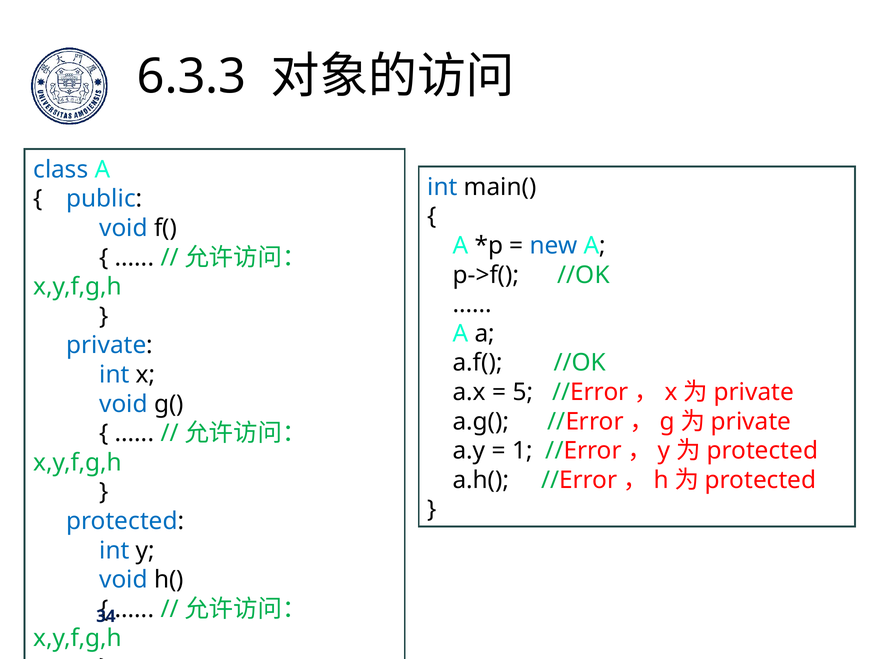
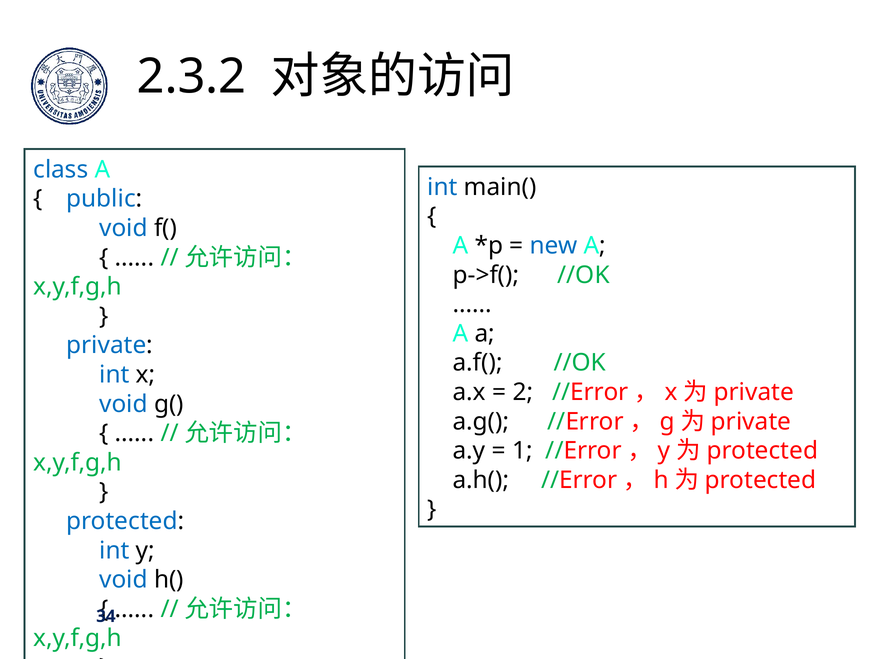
6.3.3: 6.3.3 -> 2.3.2
5: 5 -> 2
